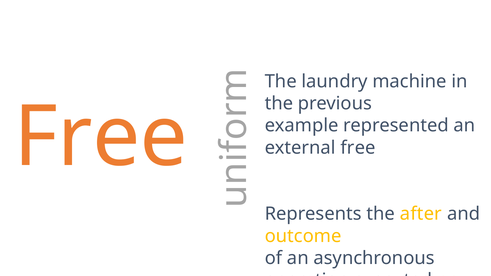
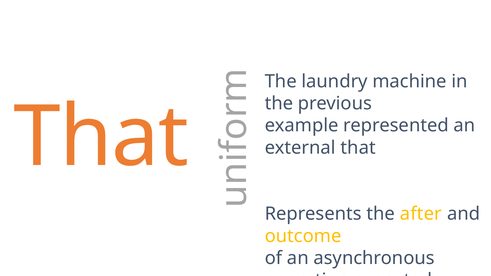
Free at (101, 137): Free -> That
external free: free -> that
